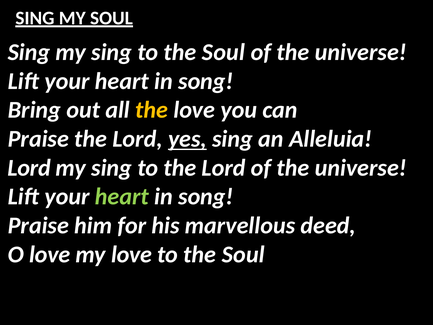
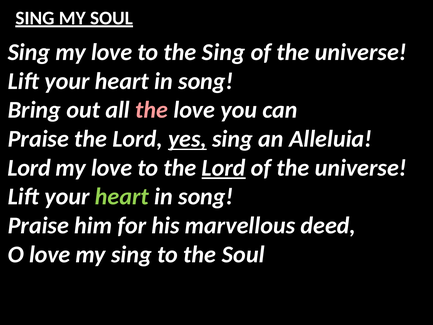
Sing my sing: sing -> love
Soul at (223, 52): Soul -> Sing
the at (152, 110) colour: yellow -> pink
sing at (112, 168): sing -> love
Lord at (224, 168) underline: none -> present
my love: love -> sing
